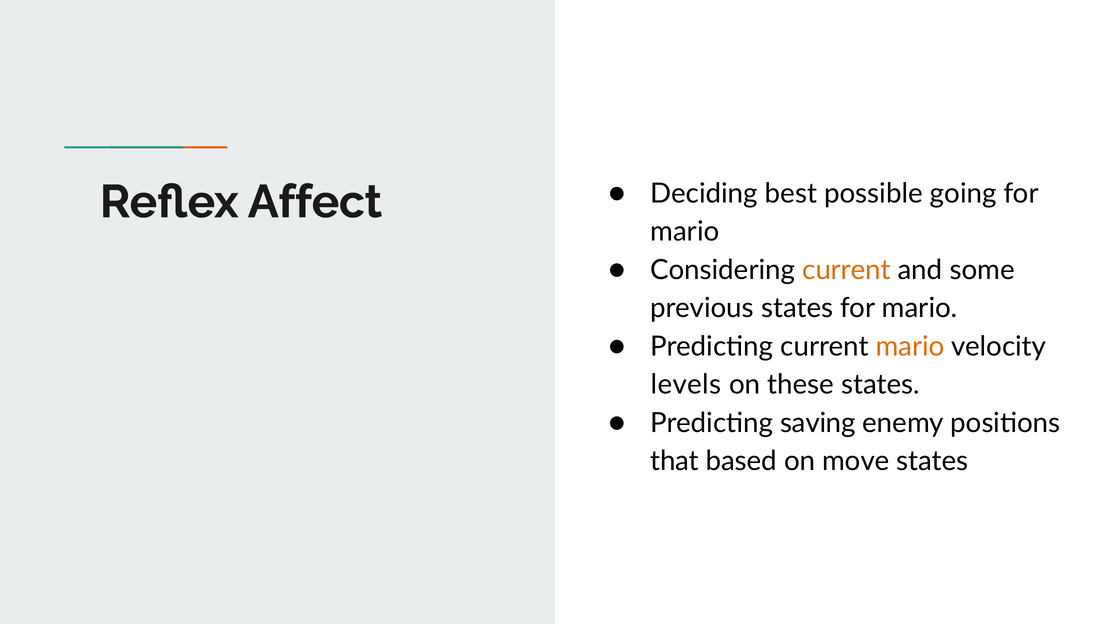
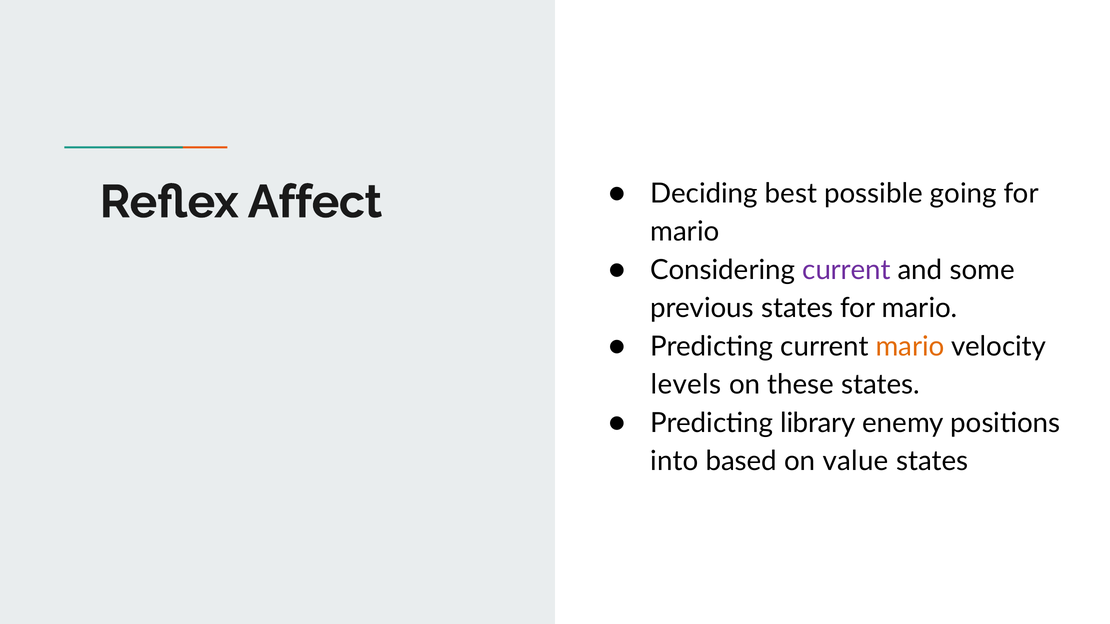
current at (847, 270) colour: orange -> purple
saving: saving -> library
that: that -> into
move: move -> value
